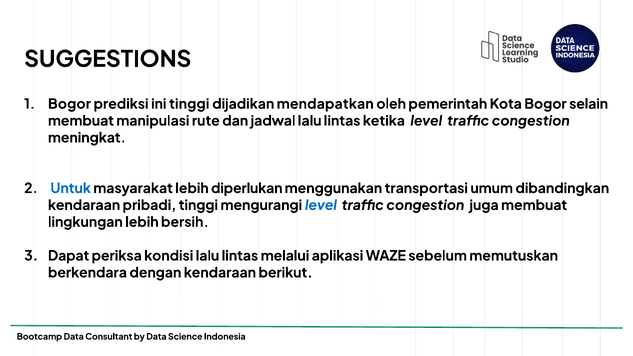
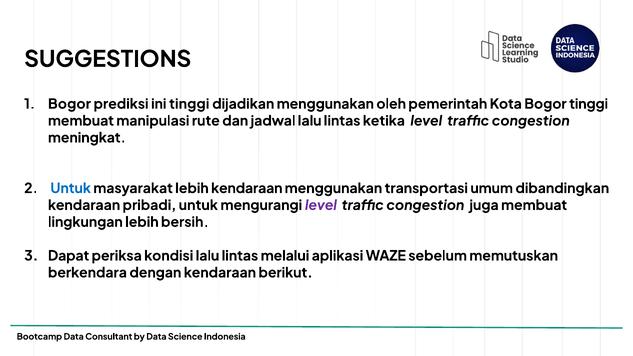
dijadikan mendapatkan: mendapatkan -> menggunakan
Bogor selain: selain -> tinggi
lebih diperlukan: diperlukan -> kendaraan
pribadi tinggi: tinggi -> untuk
level at (321, 205) colour: blue -> purple
